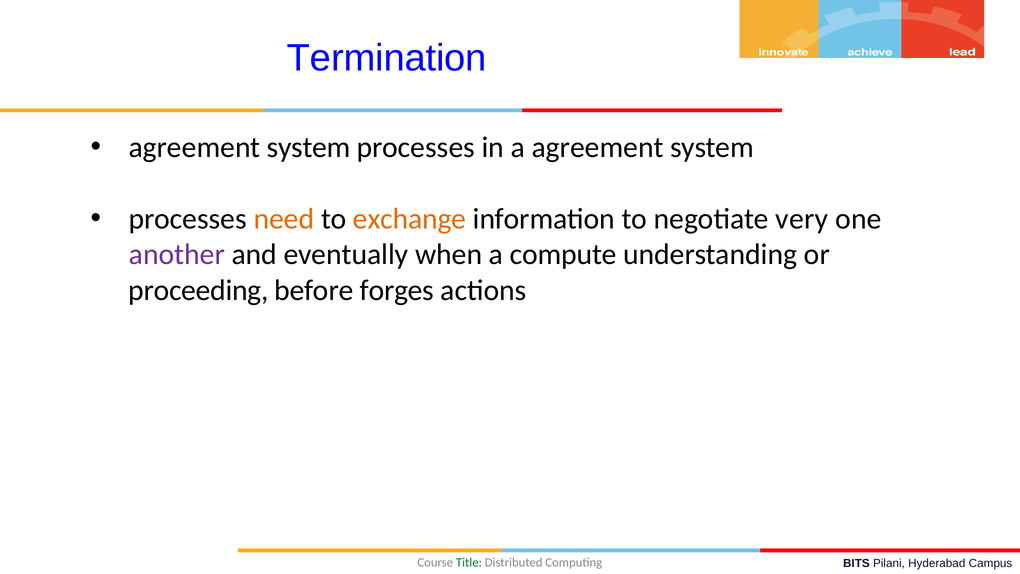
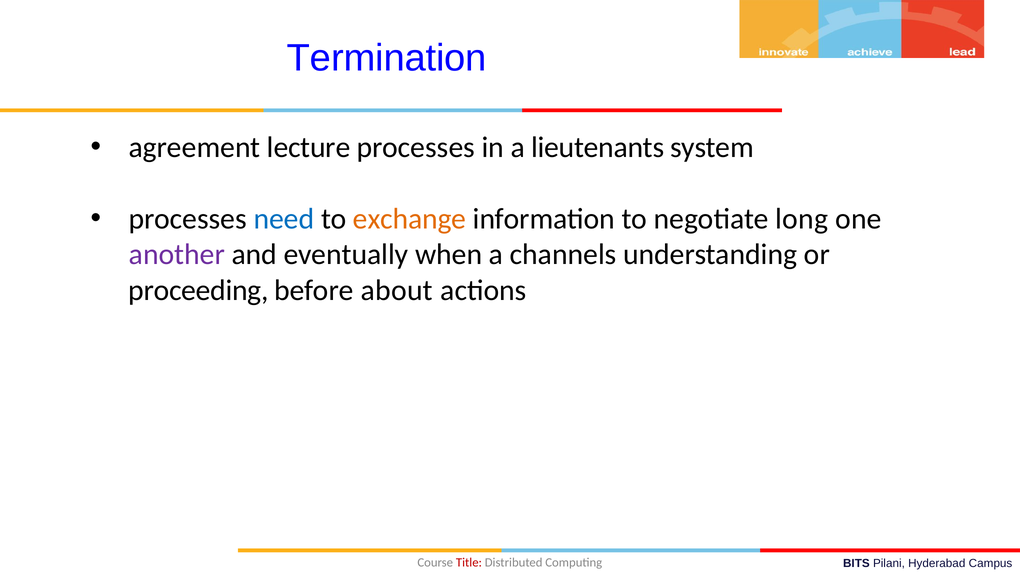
system at (309, 147): system -> lecture
a agreement: agreement -> lieutenants
need colour: orange -> blue
very: very -> long
compute: compute -> channels
forges: forges -> about
Title colour: green -> red
